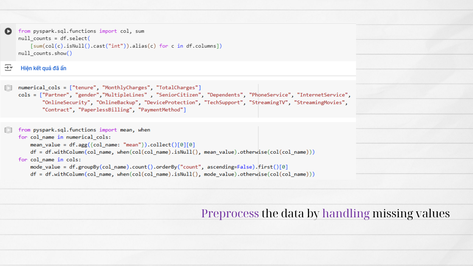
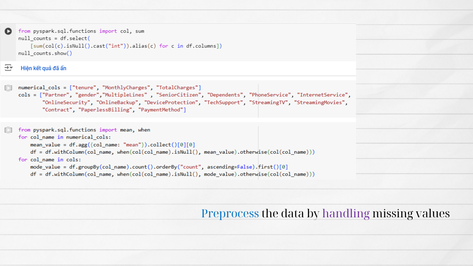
Preprocess colour: purple -> blue
